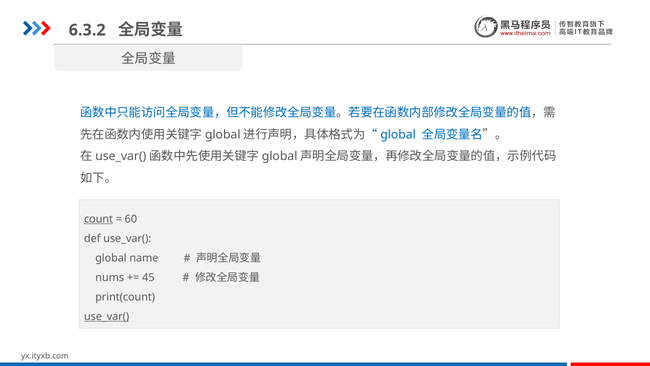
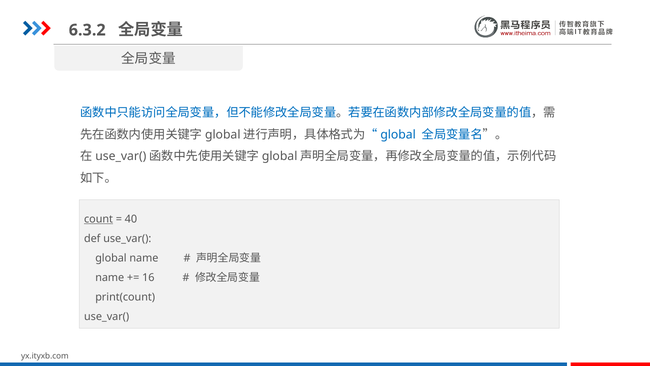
60: 60 -> 40
nums at (110, 277): nums -> name
45: 45 -> 16
use_var( at (107, 316) underline: present -> none
